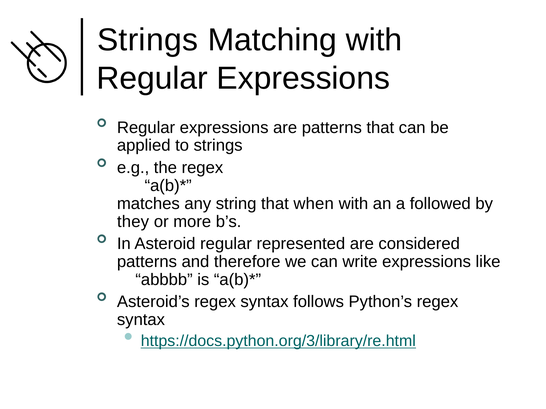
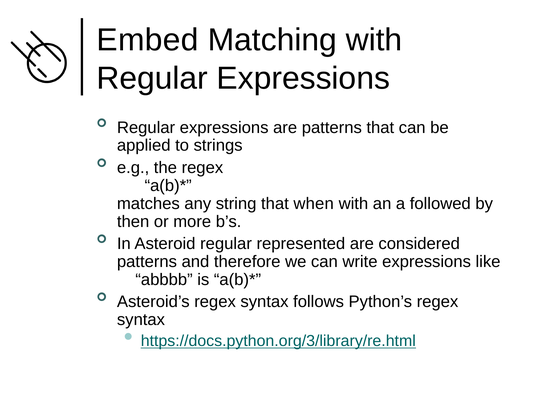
Strings at (148, 40): Strings -> Embed
they: they -> then
